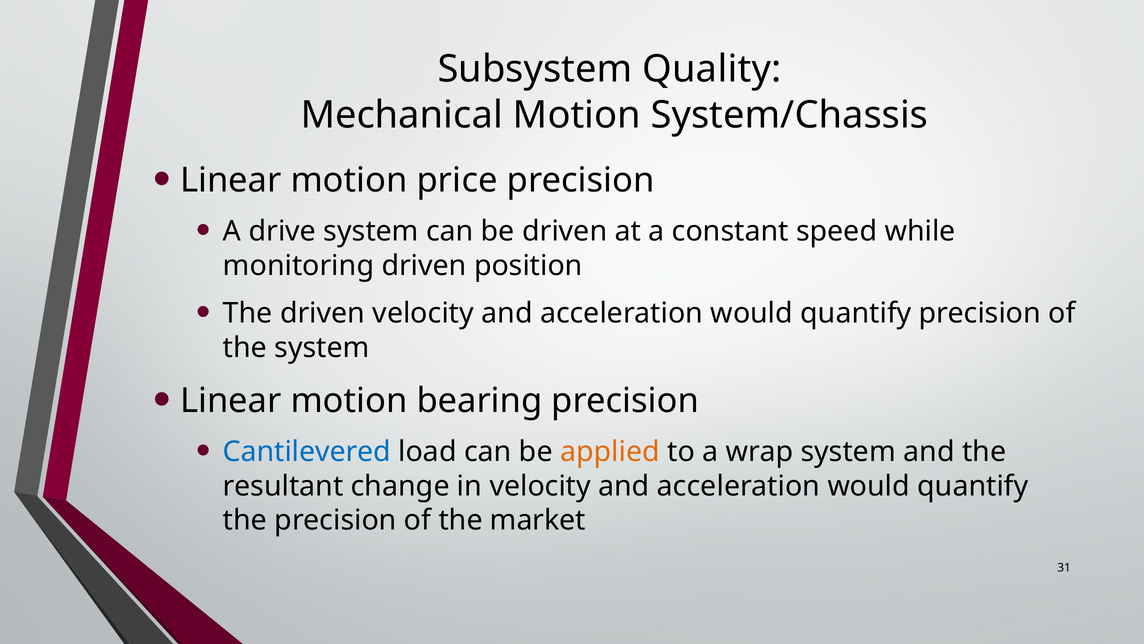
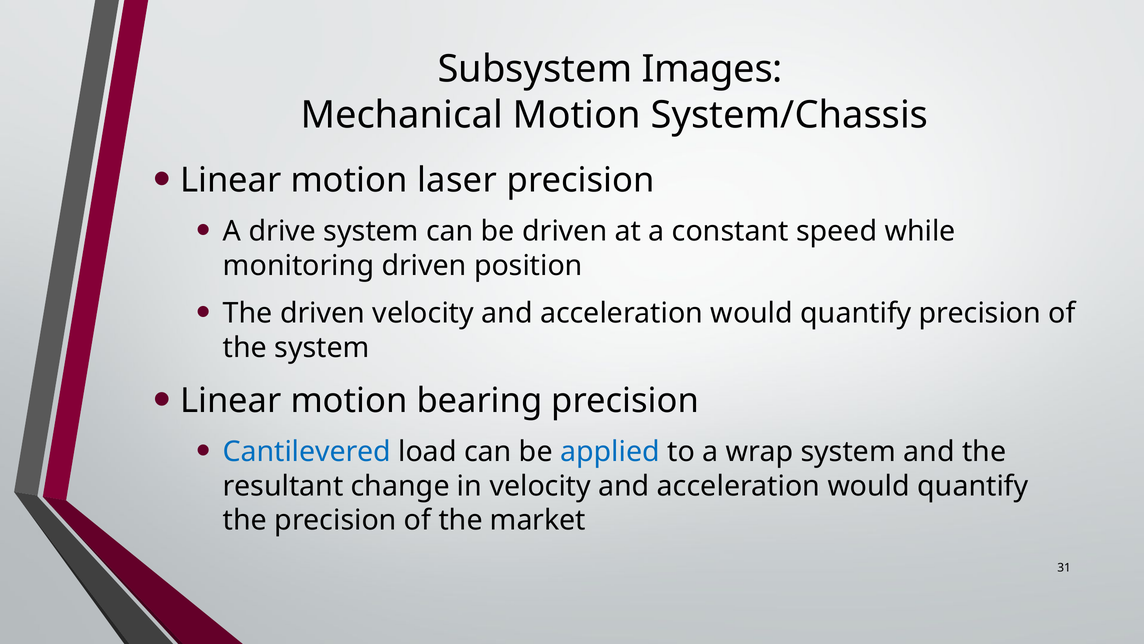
Quality: Quality -> Images
price: price -> laser
applied colour: orange -> blue
